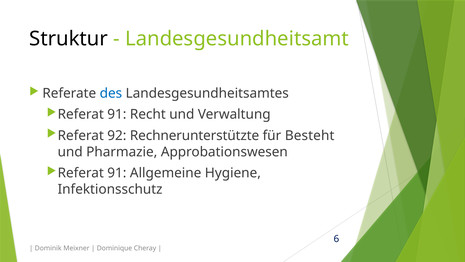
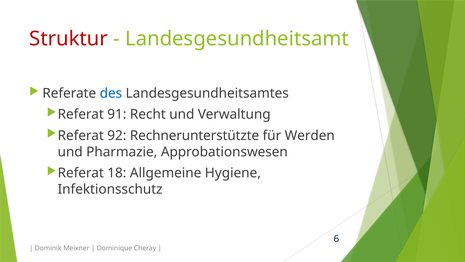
Struktur colour: black -> red
Besteht: Besteht -> Werden
91 at (117, 173): 91 -> 18
